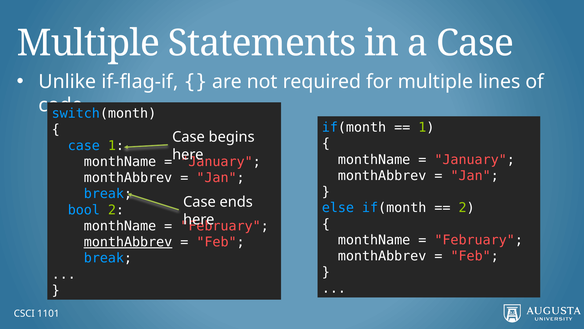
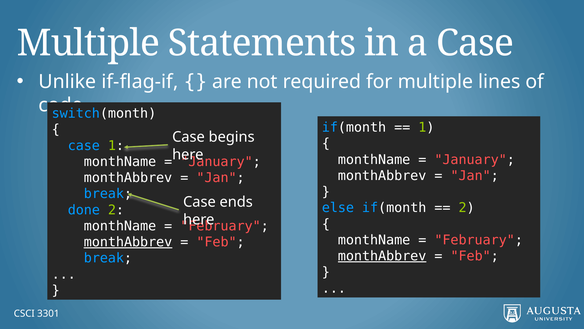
bool: bool -> done
monthAbbrev at (382, 256) underline: none -> present
1101: 1101 -> 3301
